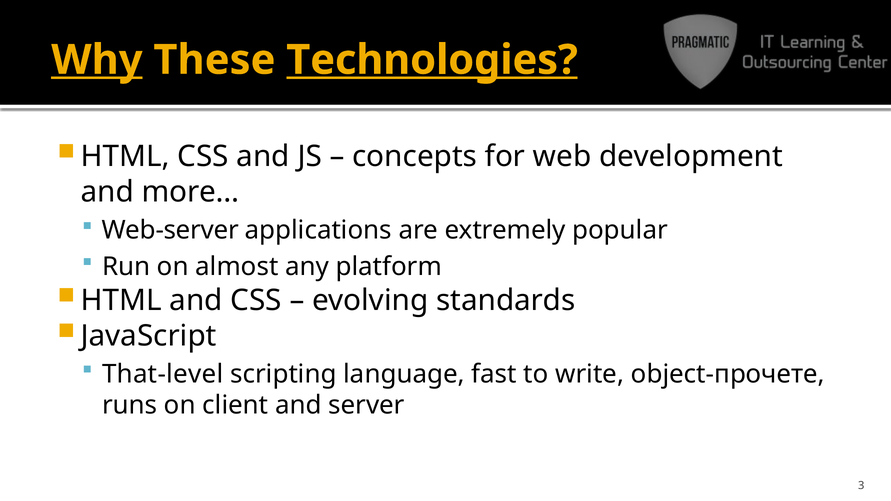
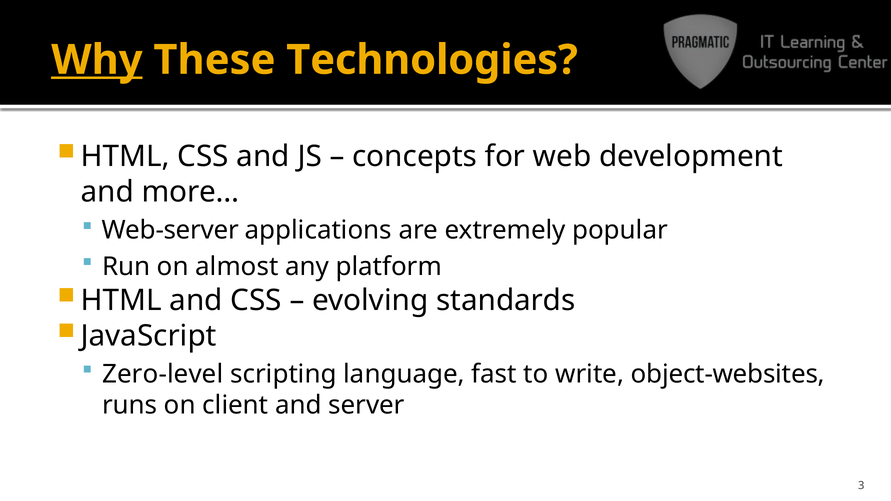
Technologies underline: present -> none
That-level: That-level -> Zero-level
object-прочете: object-прочете -> object-websites
